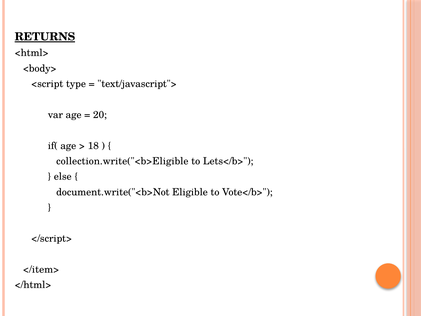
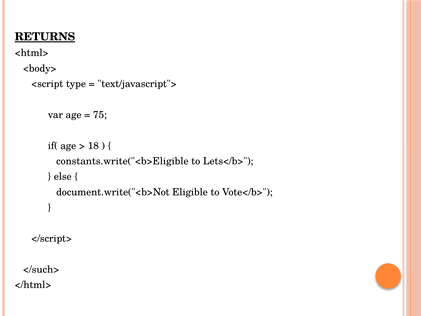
20: 20 -> 75
collection.write("<b>Eligible: collection.write("<b>Eligible -> constants.write("<b>Eligible
</item>: </item> -> </such>
